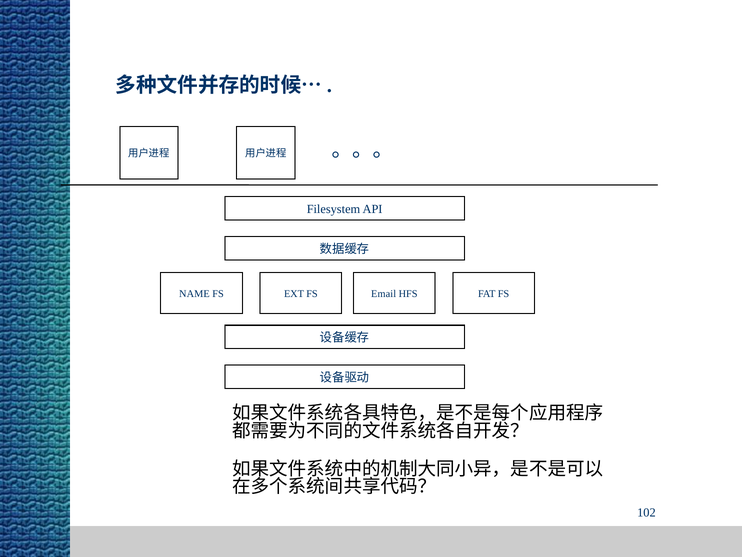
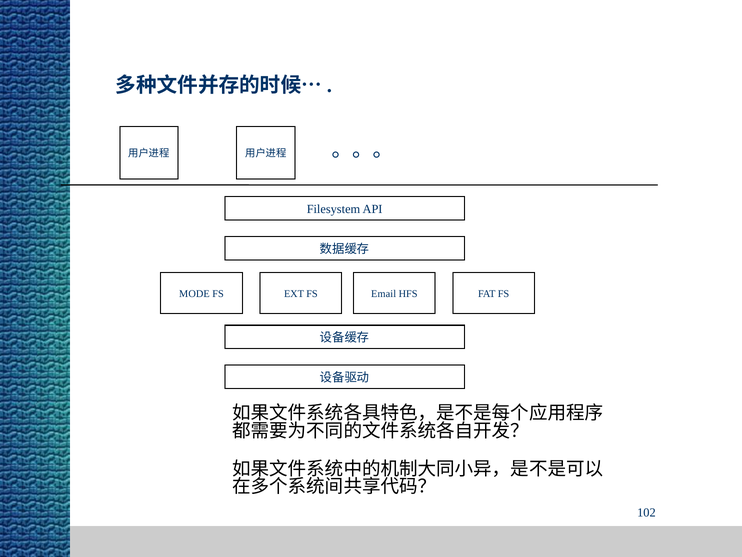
NAME: NAME -> MODE
